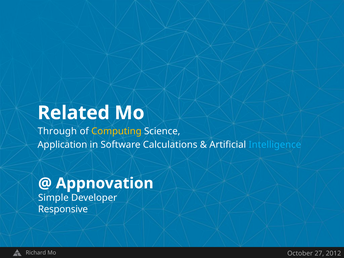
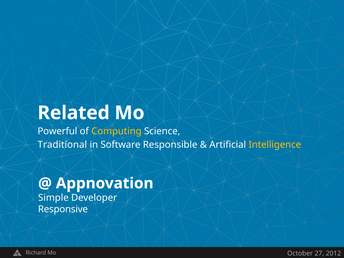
Through: Through -> Powerful
Application: Application -> Traditional
Calculations: Calculations -> Responsible
Intelligence colour: light blue -> yellow
